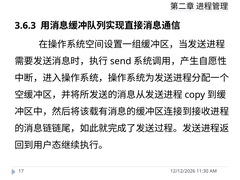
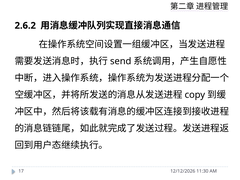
3.6.3: 3.6.3 -> 2.6.2
